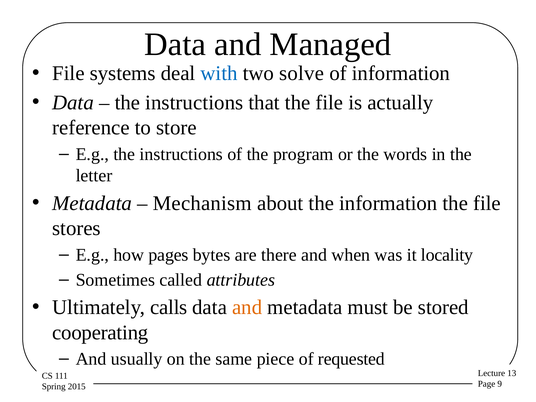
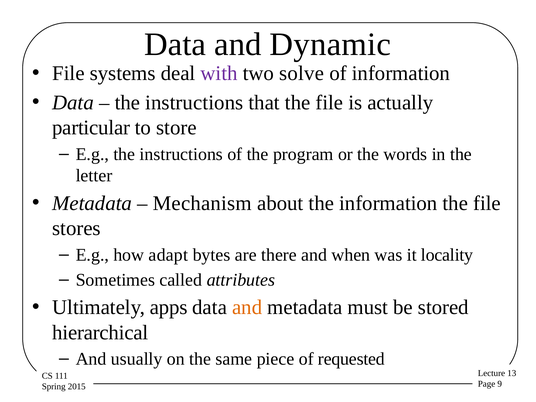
Managed: Managed -> Dynamic
with colour: blue -> purple
reference: reference -> particular
pages: pages -> adapt
calls: calls -> apps
cooperating: cooperating -> hierarchical
